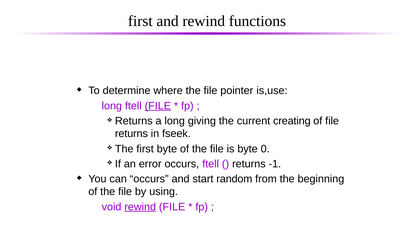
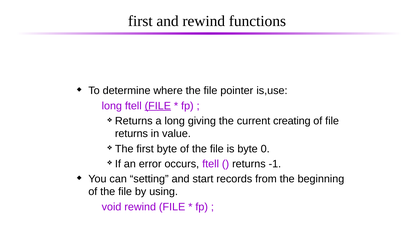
fseek: fseek -> value
can occurs: occurs -> setting
random: random -> records
rewind at (140, 207) underline: present -> none
